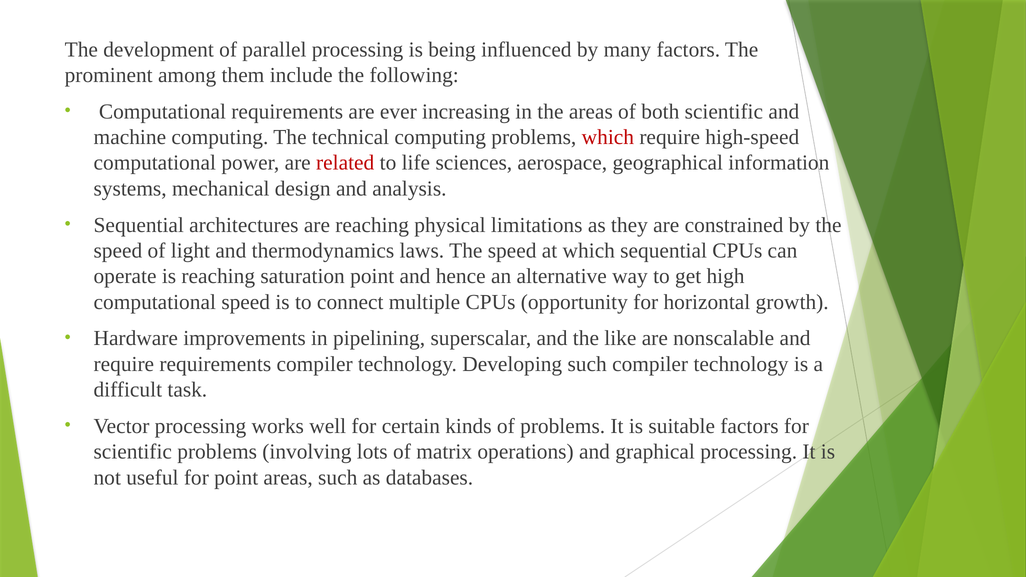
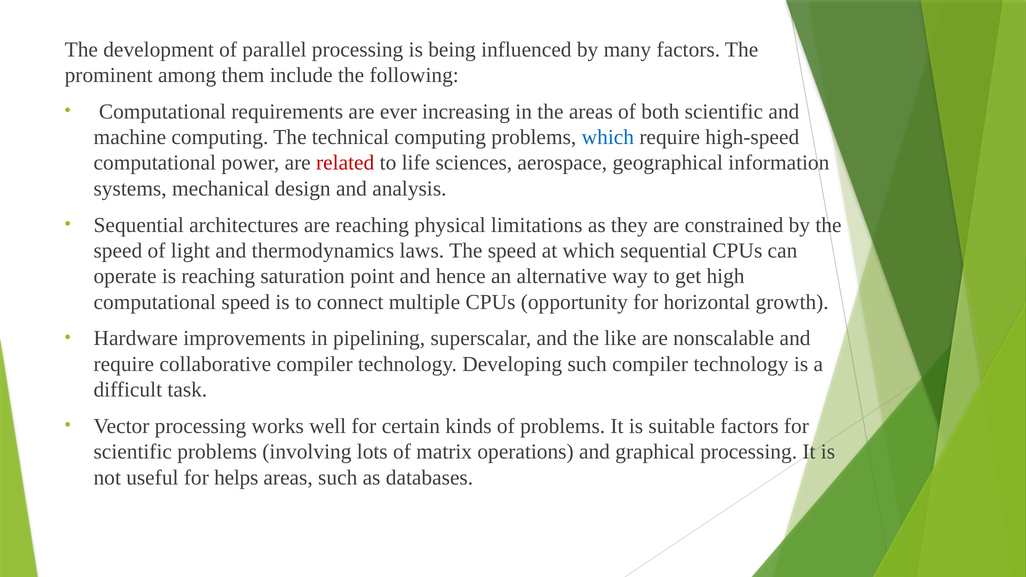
which at (608, 137) colour: red -> blue
require requirements: requirements -> collaborative
for point: point -> helps
